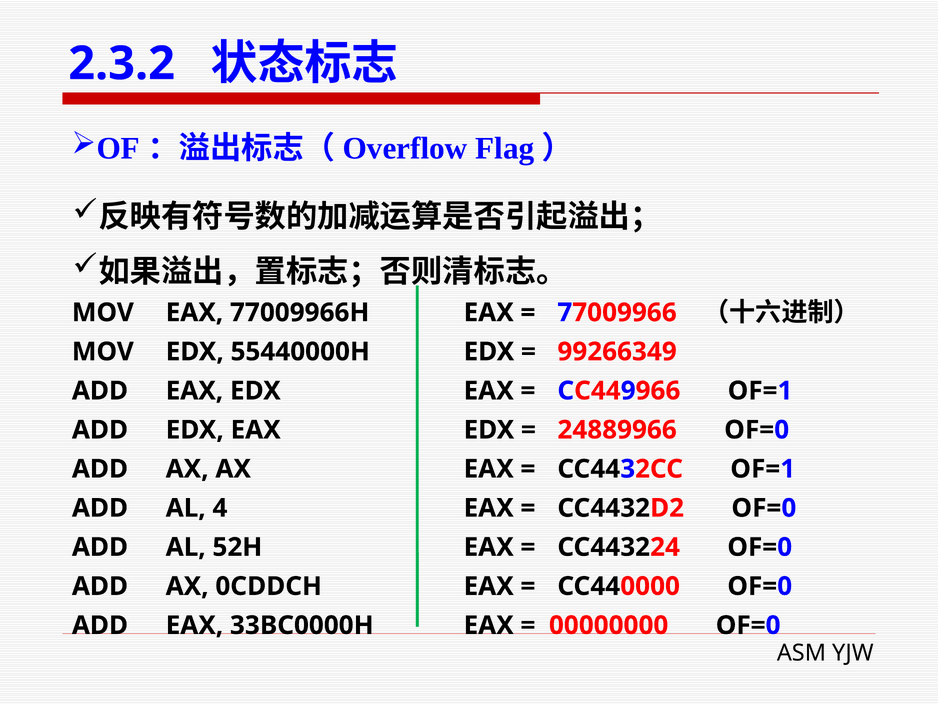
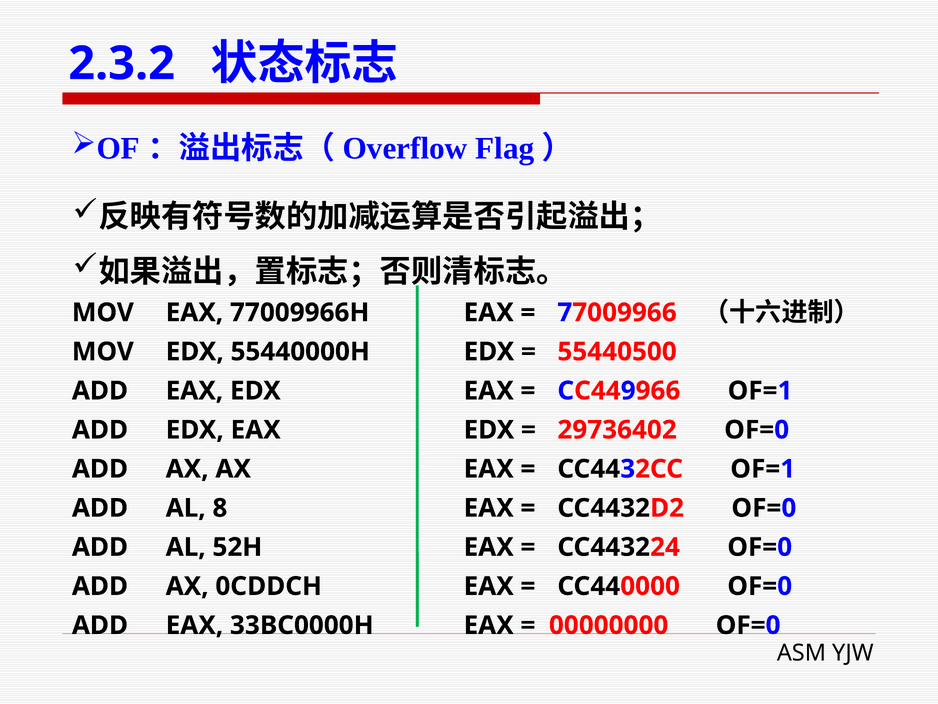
99266349: 99266349 -> 55440500
24889966: 24889966 -> 29736402
4: 4 -> 8
